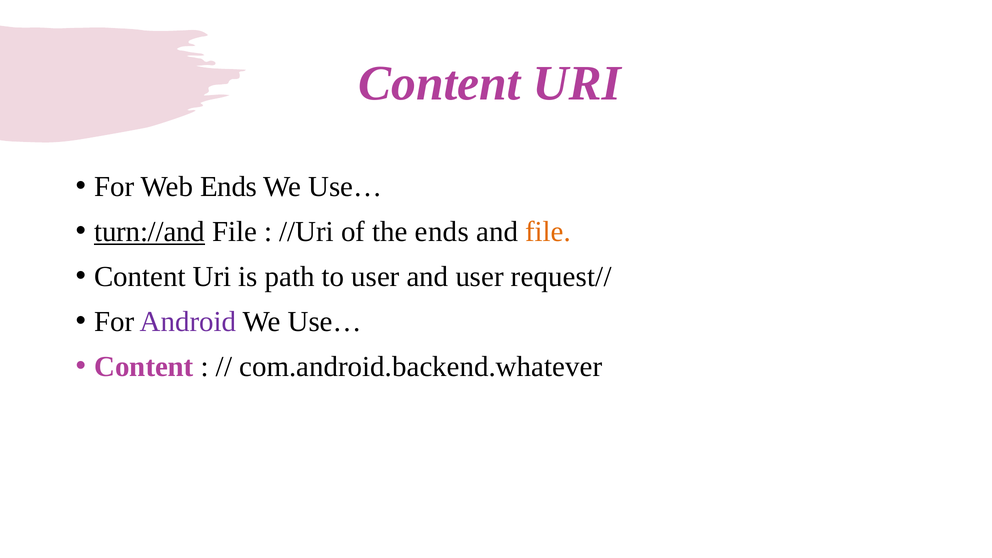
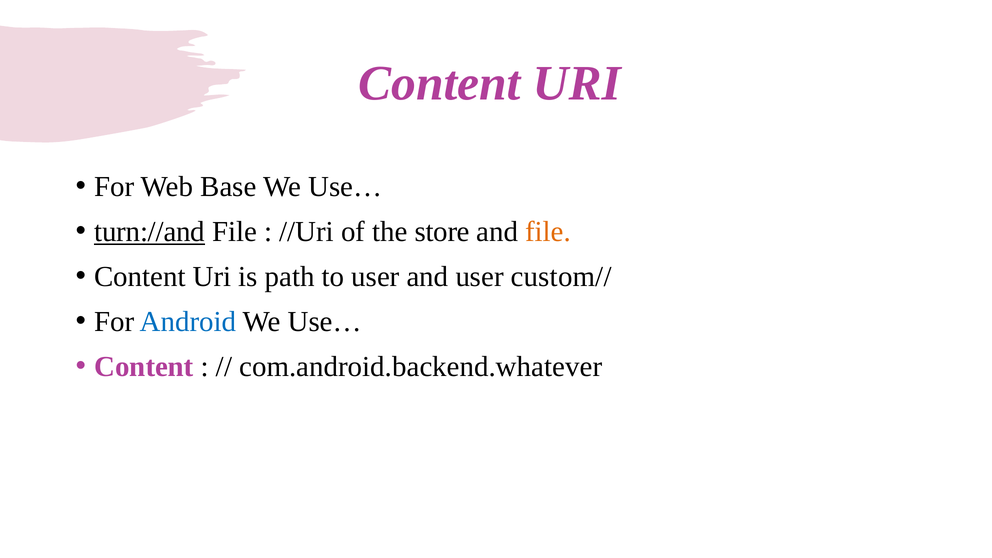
Web Ends: Ends -> Base
the ends: ends -> store
request//: request// -> custom//
Android colour: purple -> blue
